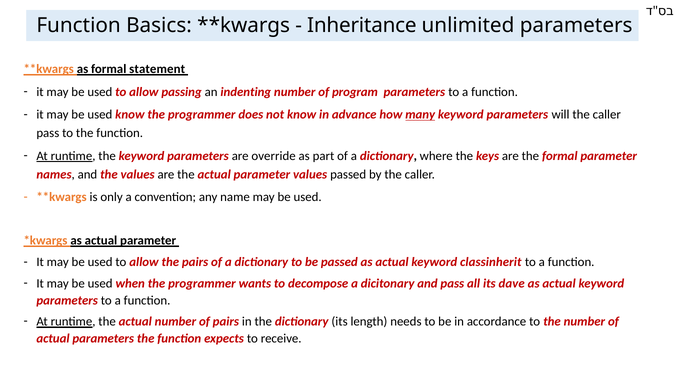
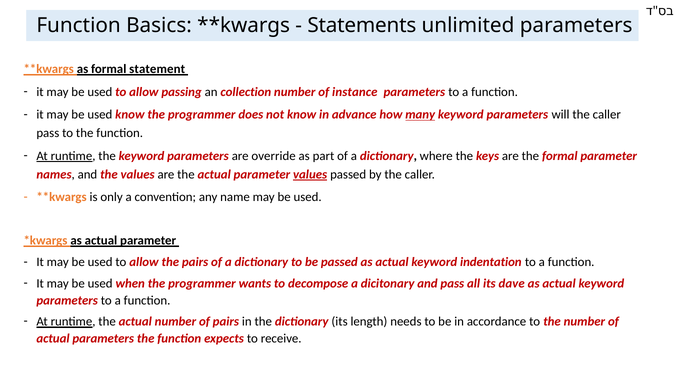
Inheritance: Inheritance -> Statements
indenting: indenting -> collection
program: program -> instance
values at (310, 175) underline: none -> present
classinherit: classinherit -> indentation
